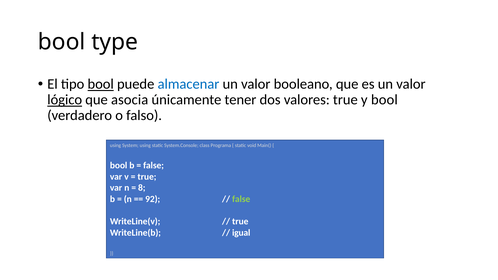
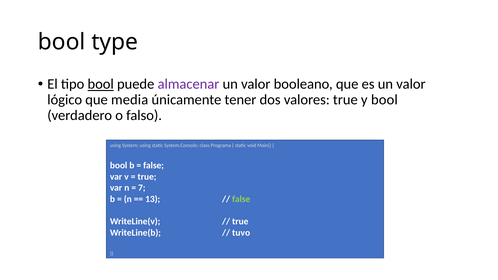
almacenar colour: blue -> purple
lógico underline: present -> none
asocia: asocia -> media
8: 8 -> 7
92: 92 -> 13
igual: igual -> tuvo
